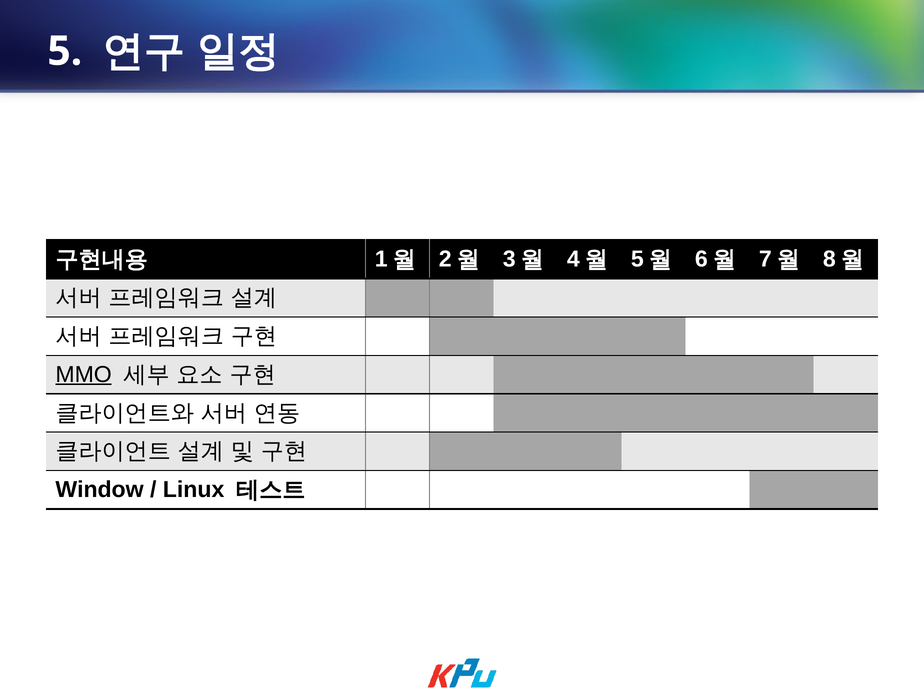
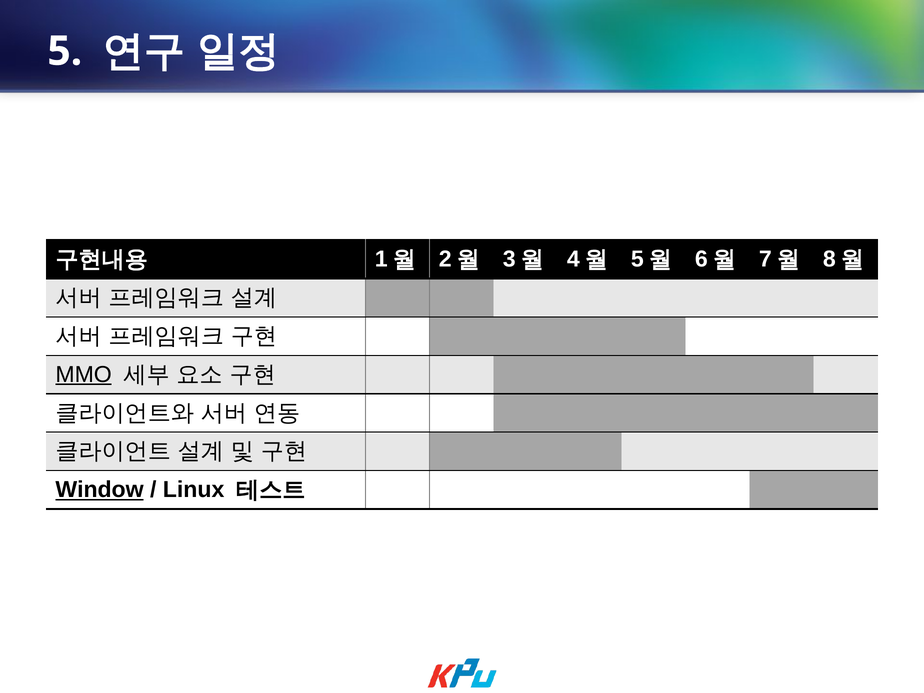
Window underline: none -> present
